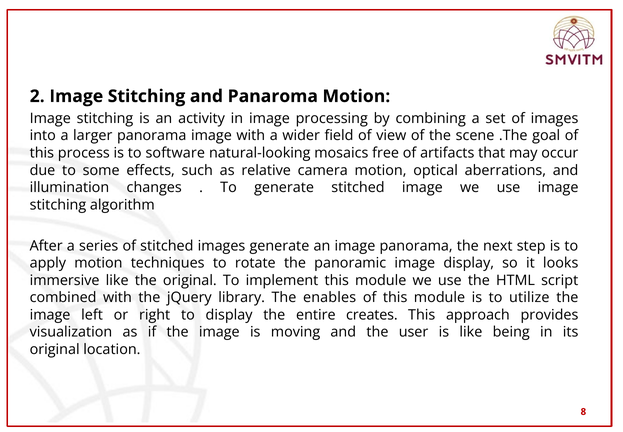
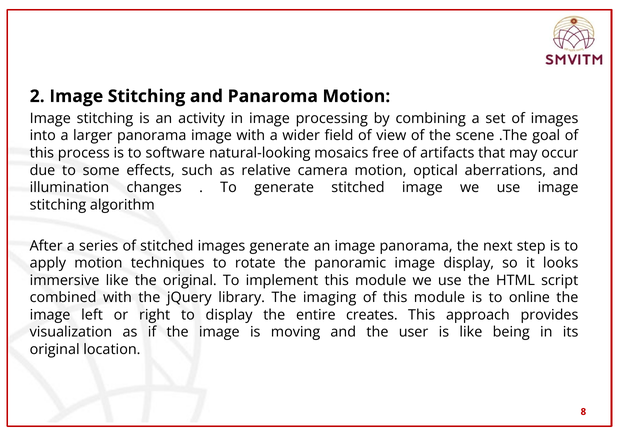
enables: enables -> imaging
utilize: utilize -> online
